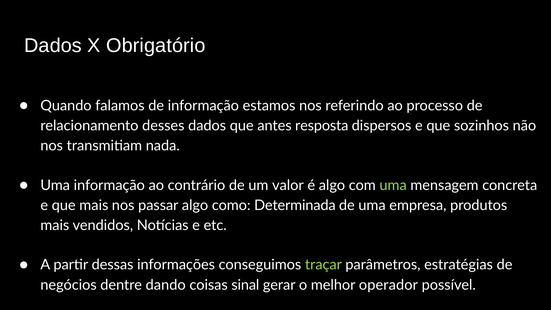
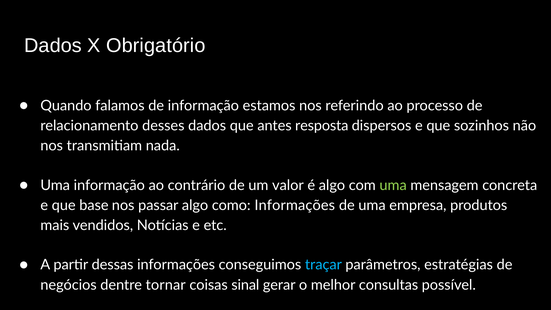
que mais: mais -> base
como Determinada: Determinada -> Informações
traçar colour: light green -> light blue
dando: dando -> tornar
operador: operador -> consultas
